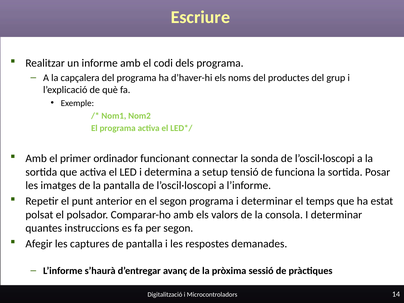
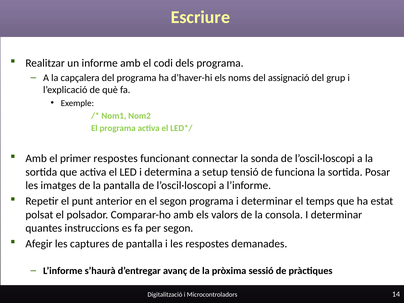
productes: productes -> assignació
primer ordinador: ordinador -> respostes
